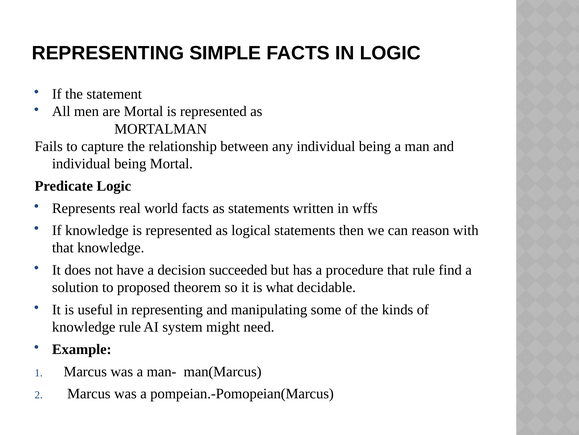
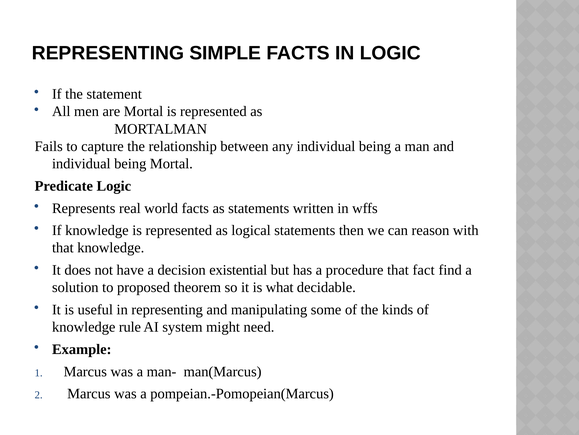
succeeded: succeeded -> existential
that rule: rule -> fact
